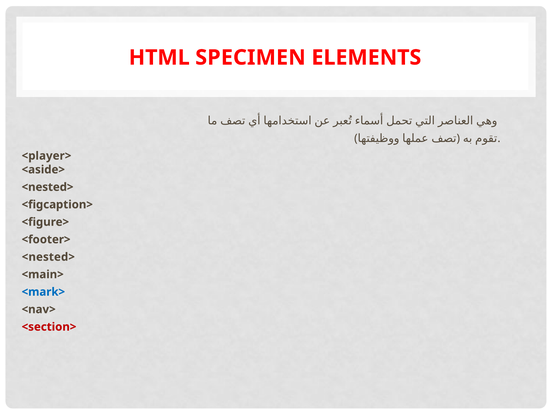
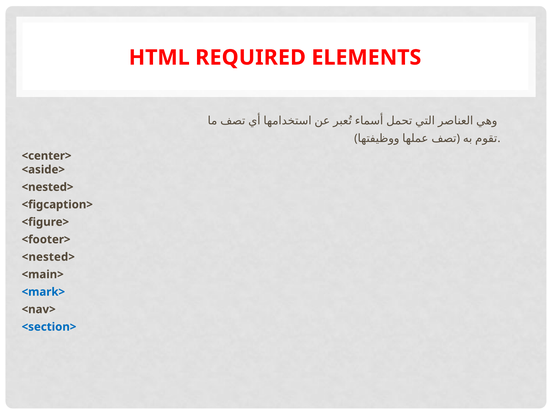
SPECIMEN: SPECIMEN -> REQUIRED
<player>: <player> -> <center>
<section> colour: red -> blue
